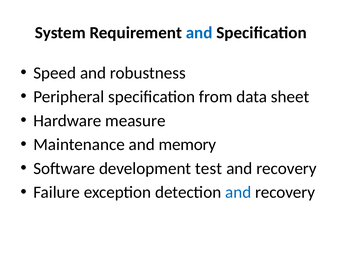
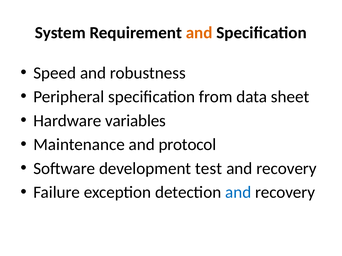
and at (199, 33) colour: blue -> orange
measure: measure -> variables
memory: memory -> protocol
